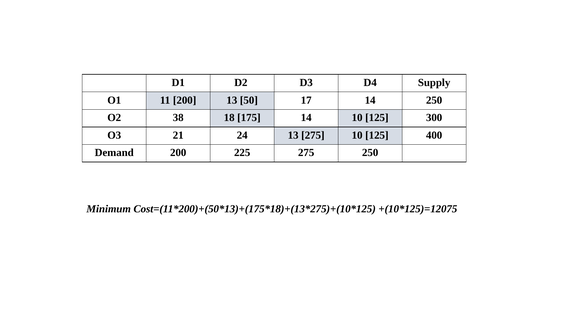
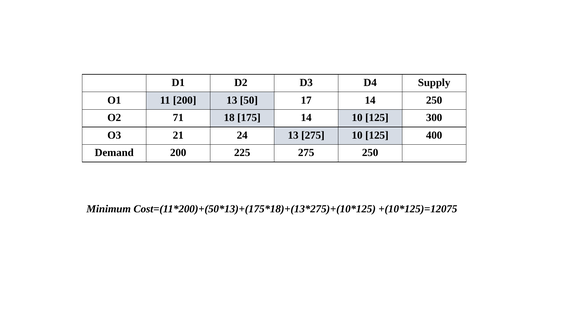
38: 38 -> 71
